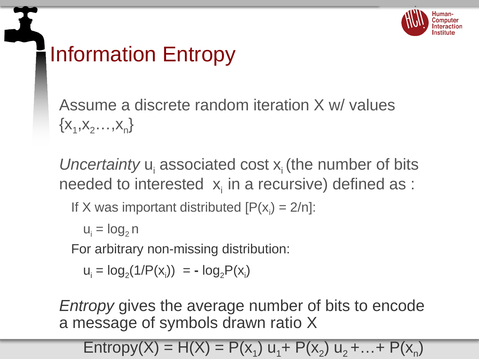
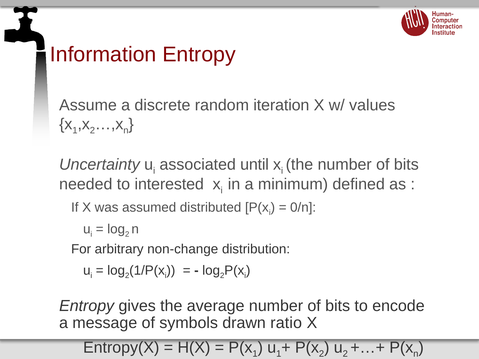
cost: cost -> until
recursive: recursive -> minimum
important: important -> assumed
2/n: 2/n -> 0/n
non-missing: non-missing -> non-change
